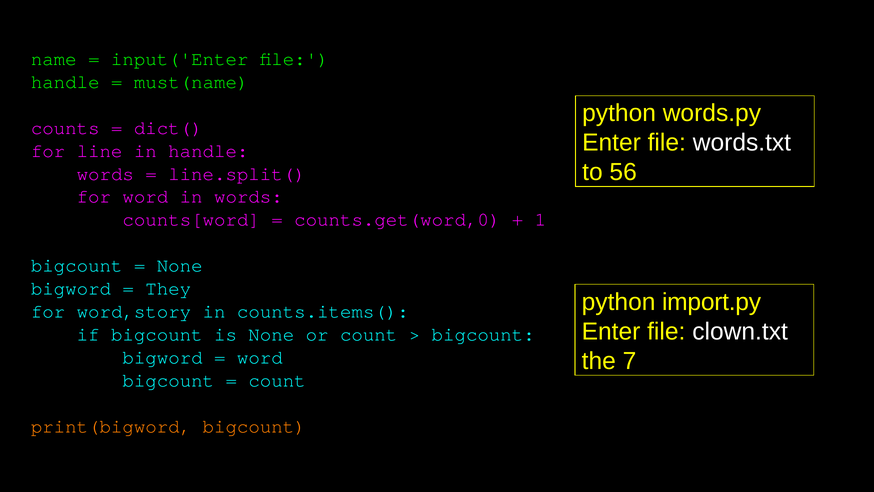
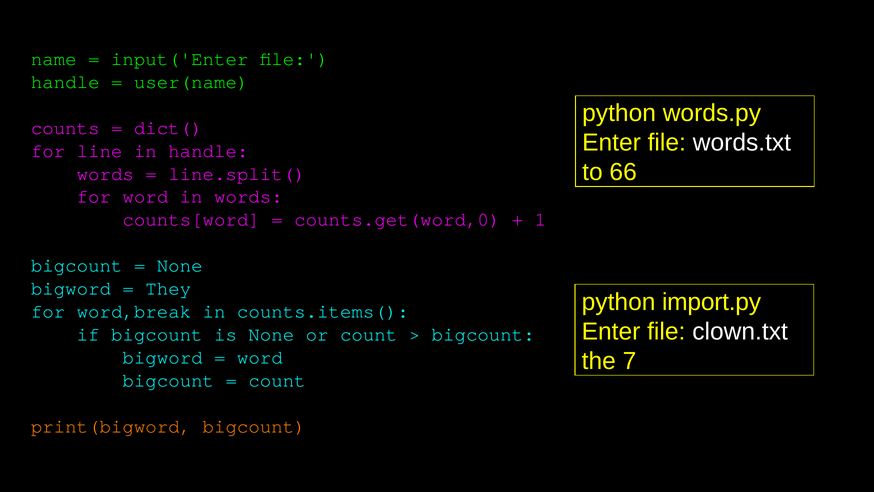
must(name: must(name -> user(name
56: 56 -> 66
word,story: word,story -> word,break
